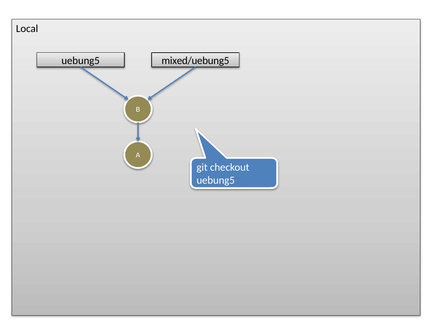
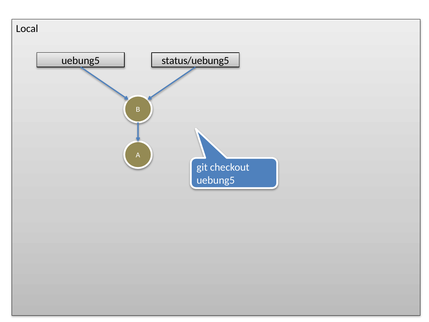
mixed/uebung5: mixed/uebung5 -> status/uebung5
